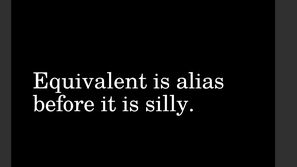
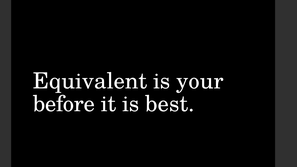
alias: alias -> your
silly: silly -> best
